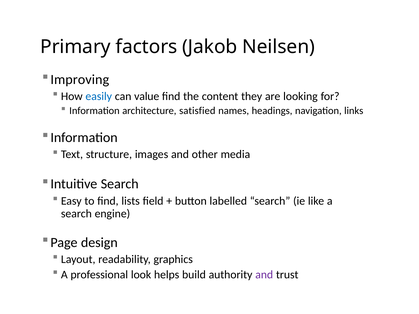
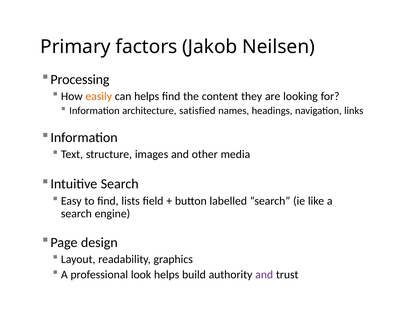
Improving: Improving -> Processing
easily colour: blue -> orange
can value: value -> helps
